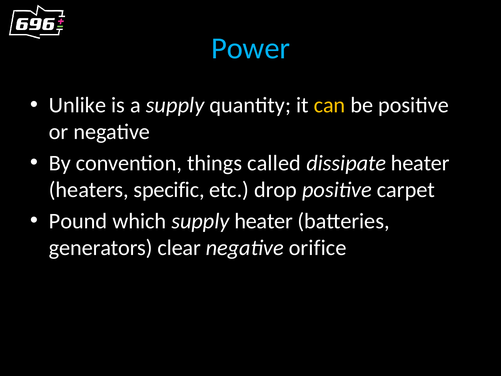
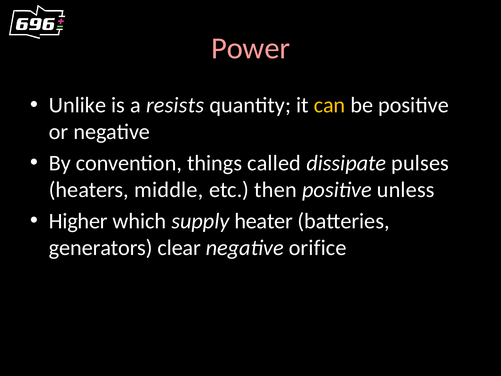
Power colour: light blue -> pink
a supply: supply -> resists
dissipate heater: heater -> pulses
specific: specific -> middle
drop: drop -> then
carpet: carpet -> unless
Pound: Pound -> Higher
